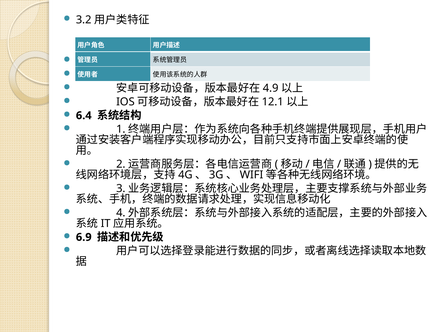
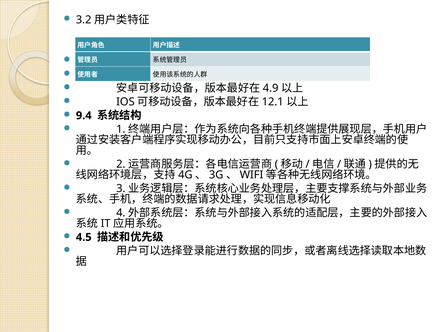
6.4: 6.4 -> 9.4
6.9: 6.9 -> 4.5
